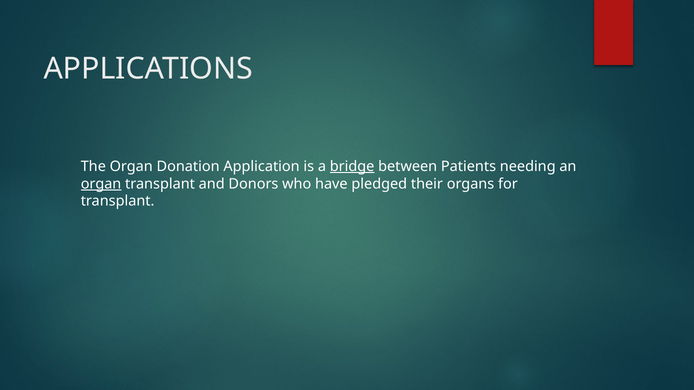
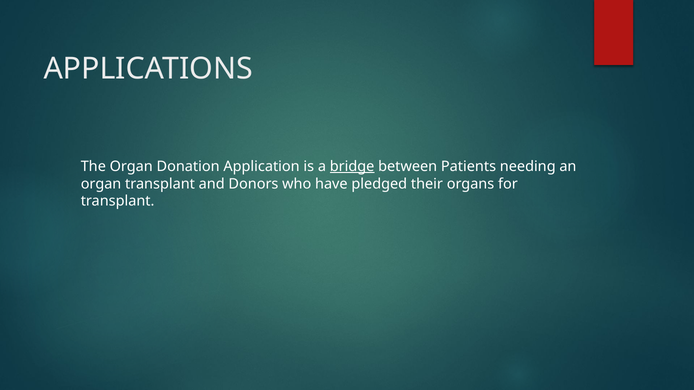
organ at (101, 184) underline: present -> none
